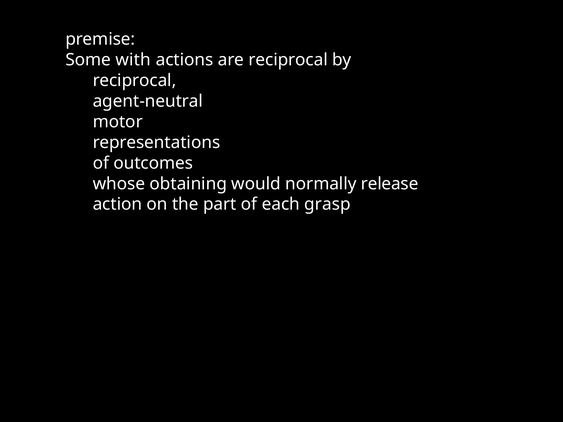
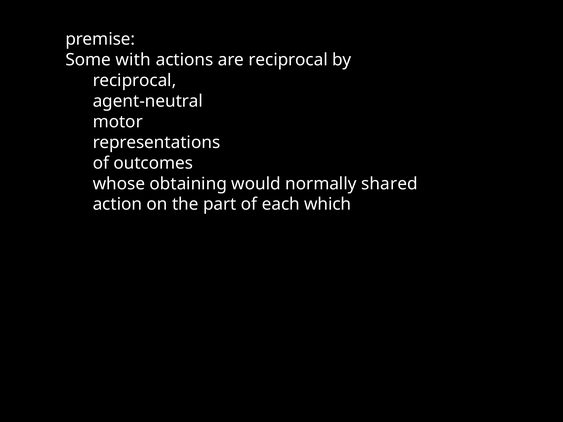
release: release -> shared
grasp: grasp -> which
